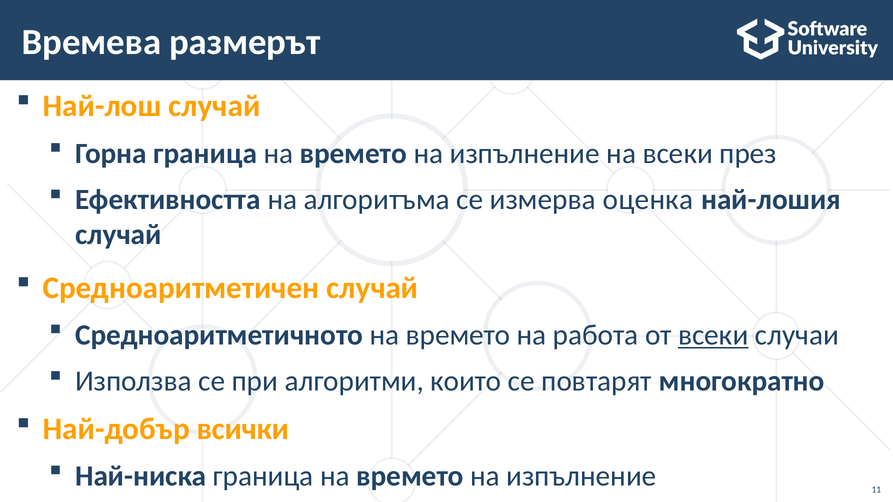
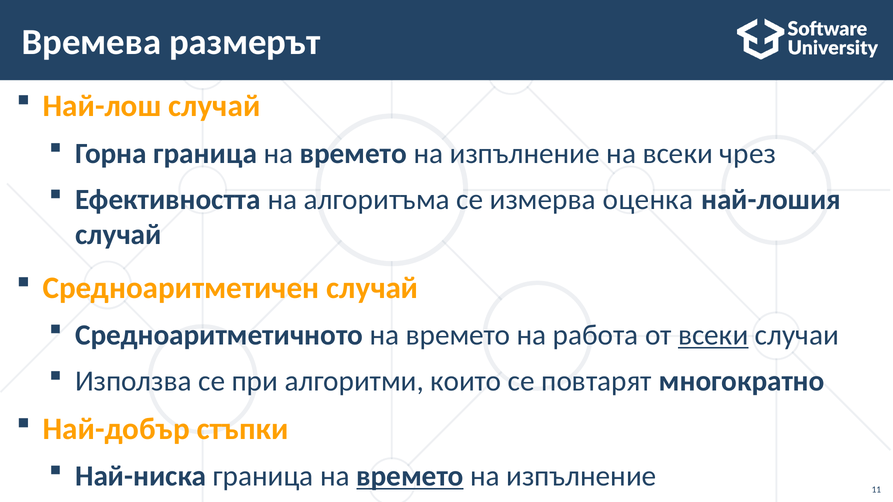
през: през -> чрез
всички: всички -> стъпки
времето at (410, 476) underline: none -> present
